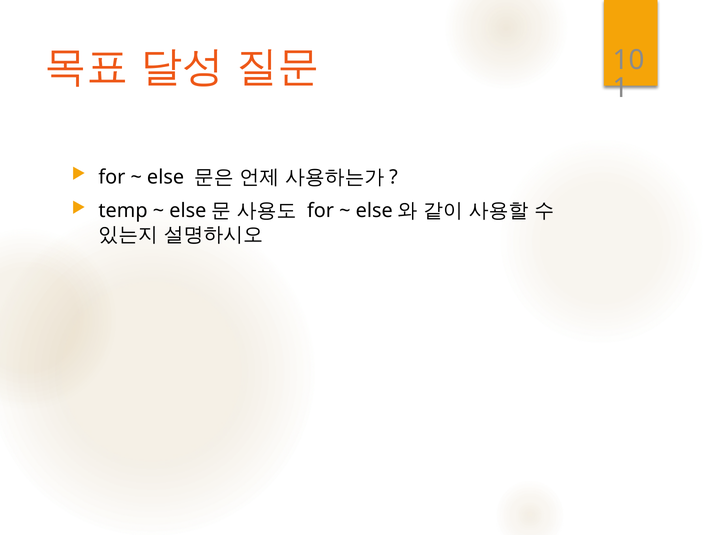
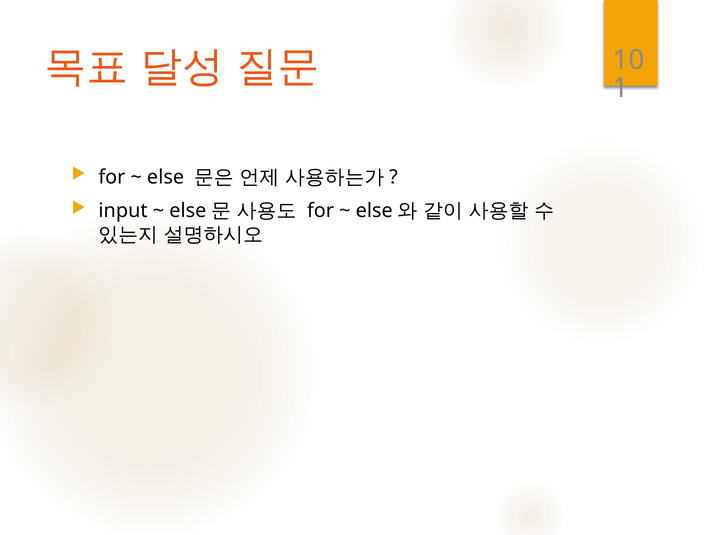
temp: temp -> input
